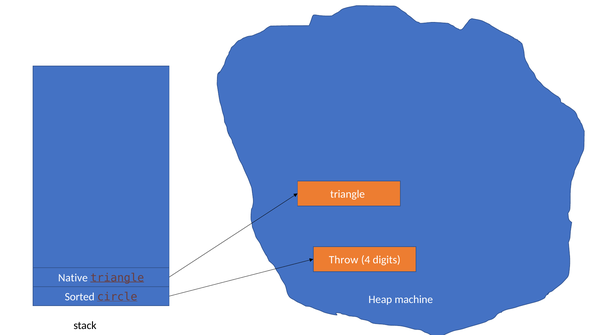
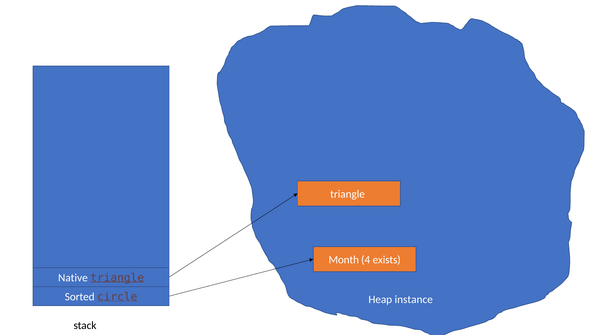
Throw: Throw -> Month
digits: digits -> exists
machine: machine -> instance
